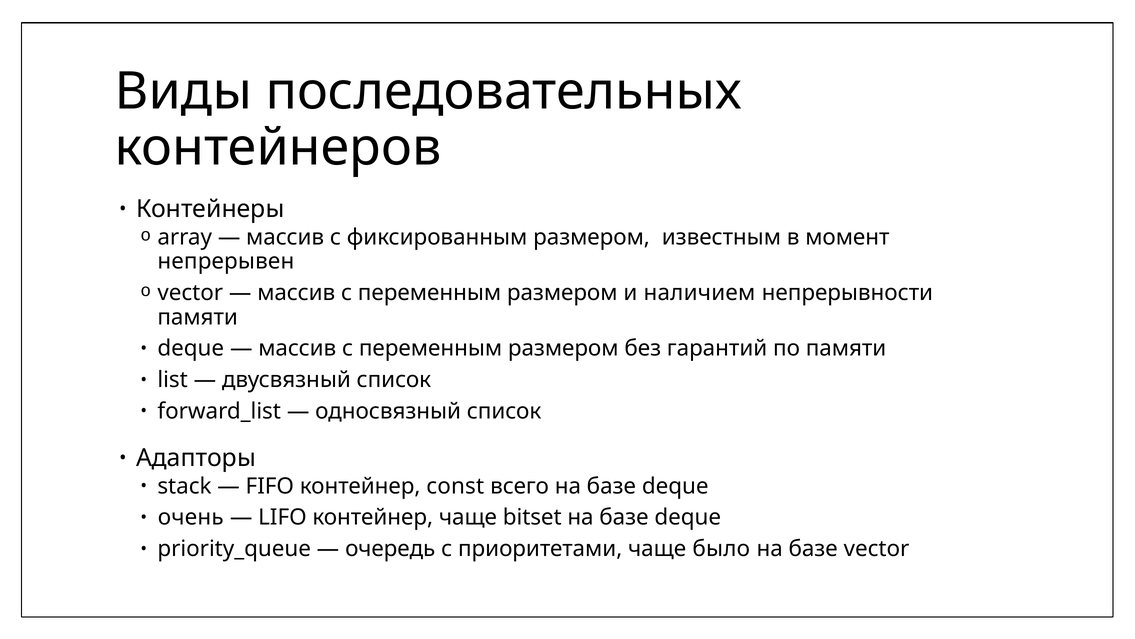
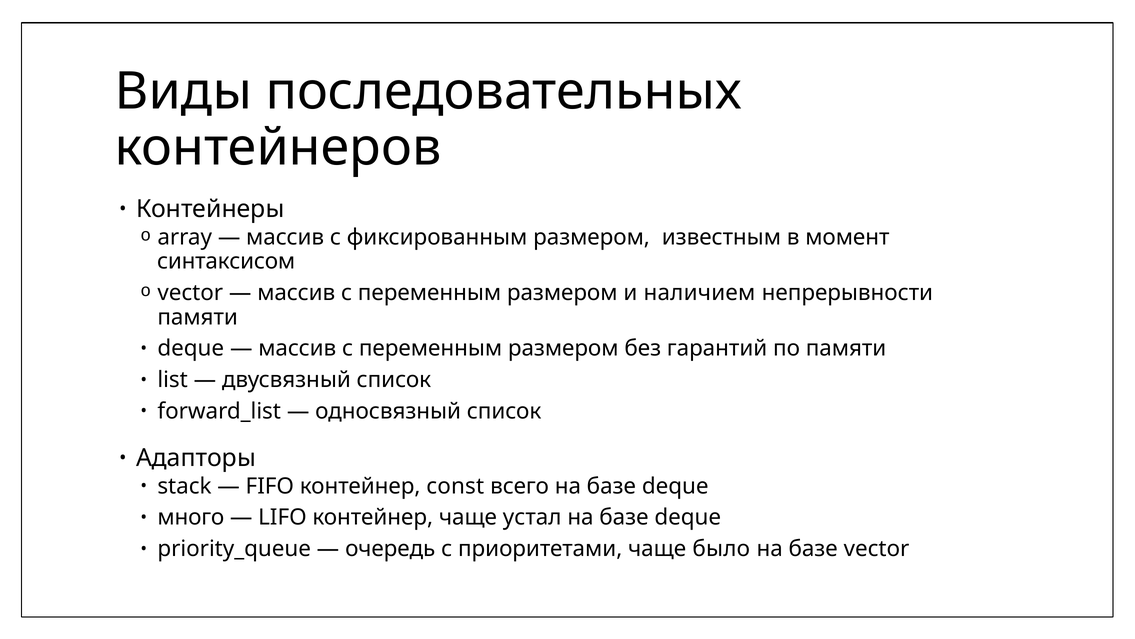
непрерывен: непрерывен -> синтаксисом
очень: очень -> много
bitset: bitset -> устал
